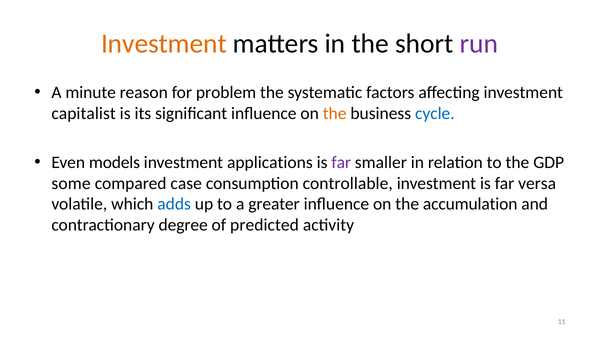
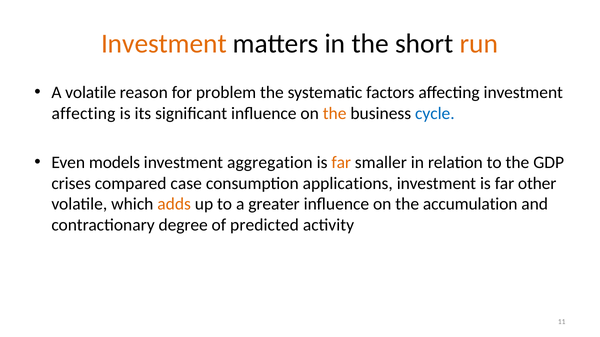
run colour: purple -> orange
A minute: minute -> volatile
capitalist at (84, 114): capitalist -> affecting
applications: applications -> aggregation
far at (341, 163) colour: purple -> orange
some: some -> crises
controllable: controllable -> applications
versa: versa -> other
adds colour: blue -> orange
